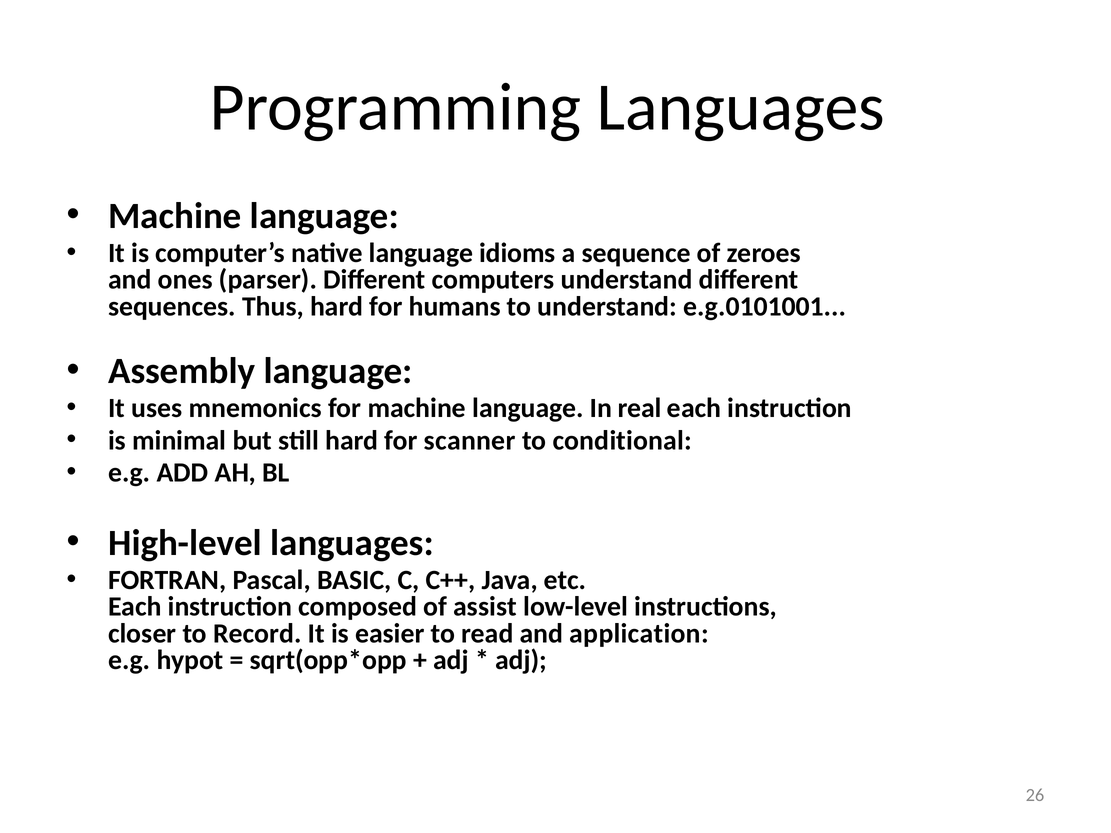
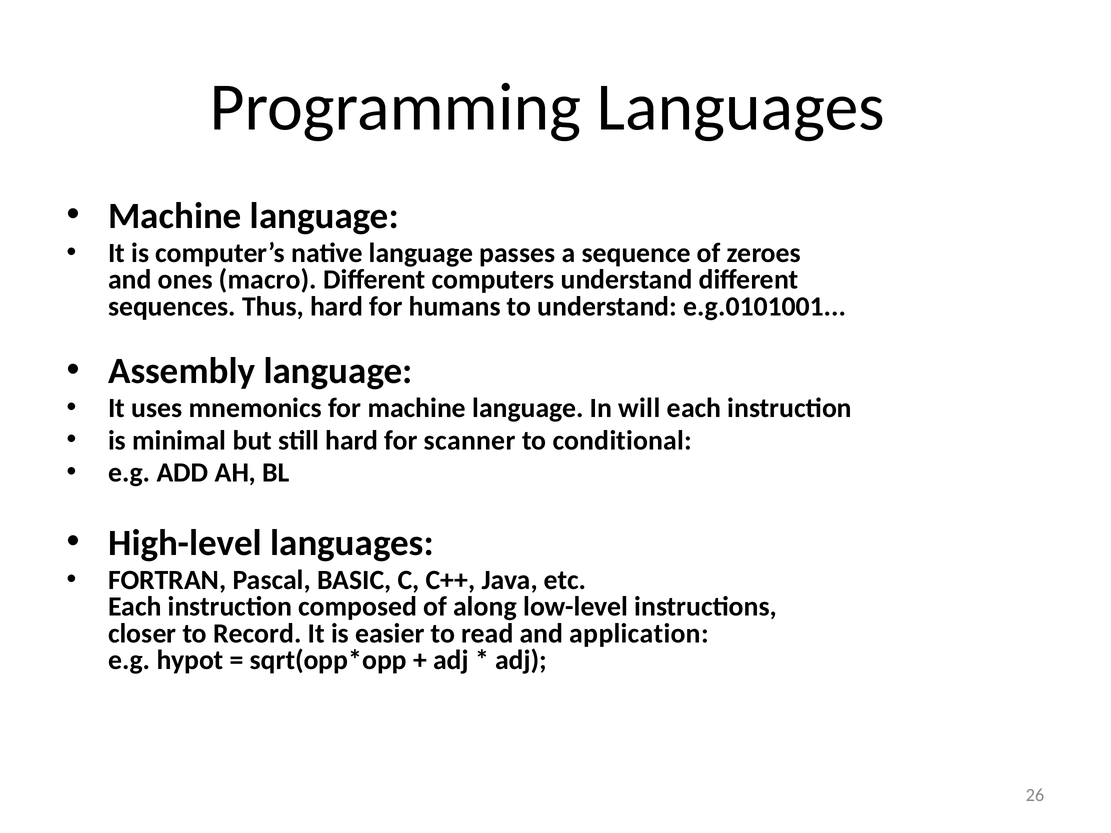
idioms: idioms -> passes
parser: parser -> macro
real: real -> will
assist: assist -> along
